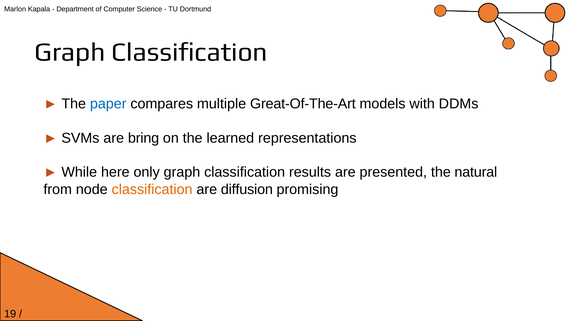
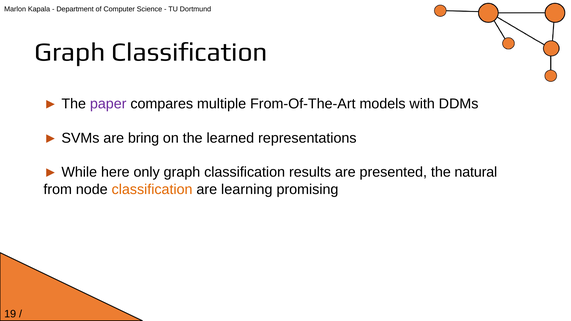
paper colour: blue -> purple
Great-Of-The-Art: Great-Of-The-Art -> From-Of-The-Art
diffusion: diffusion -> learning
